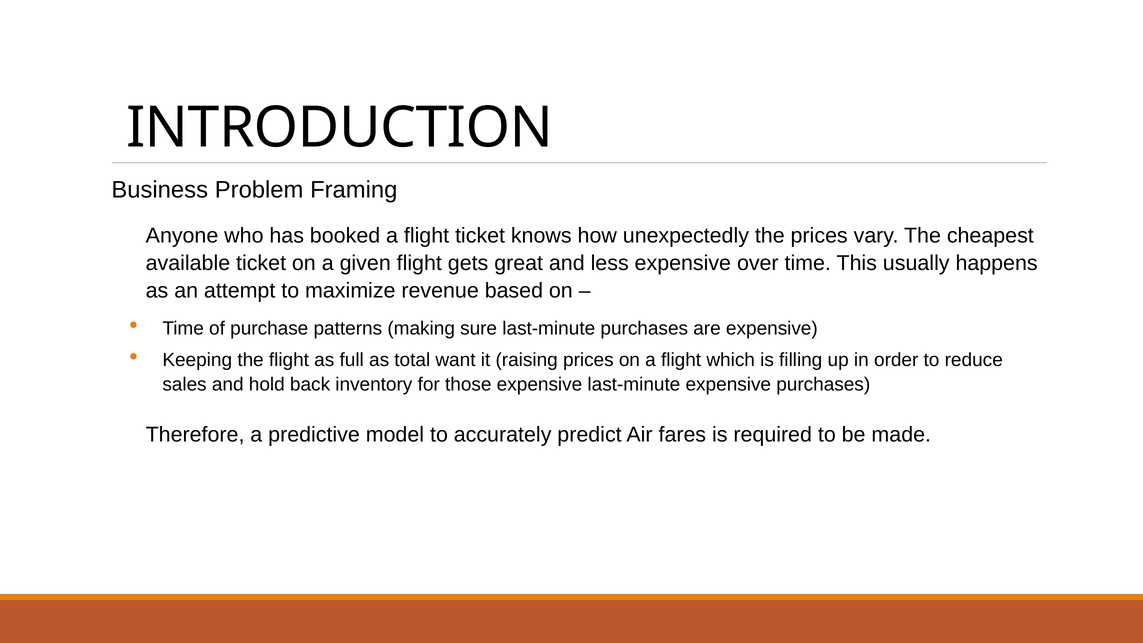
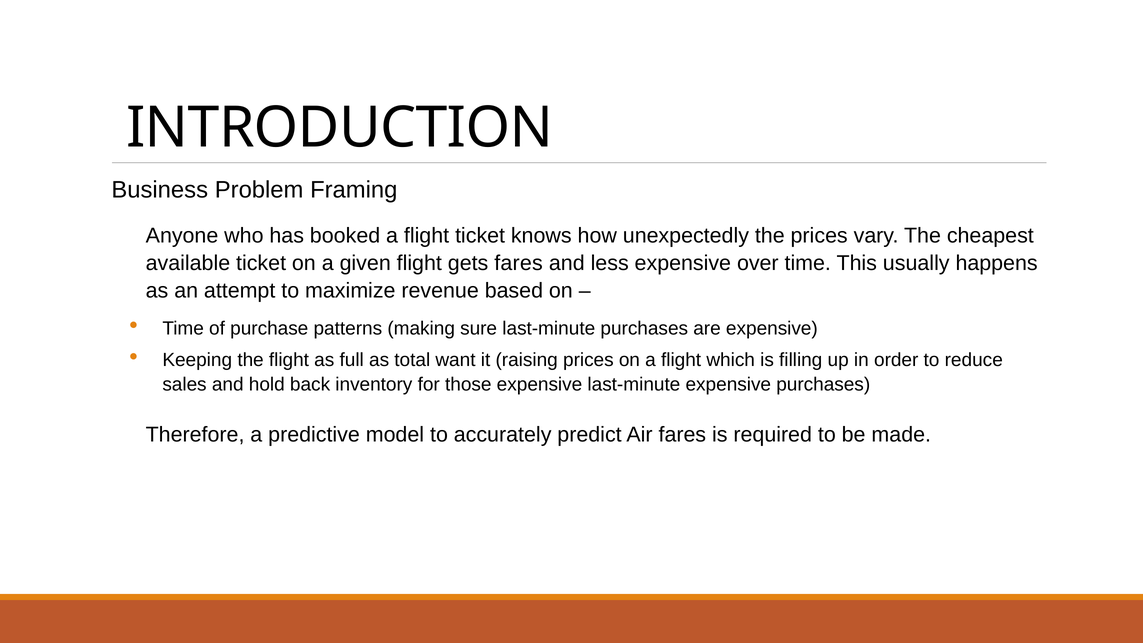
gets great: great -> fares
